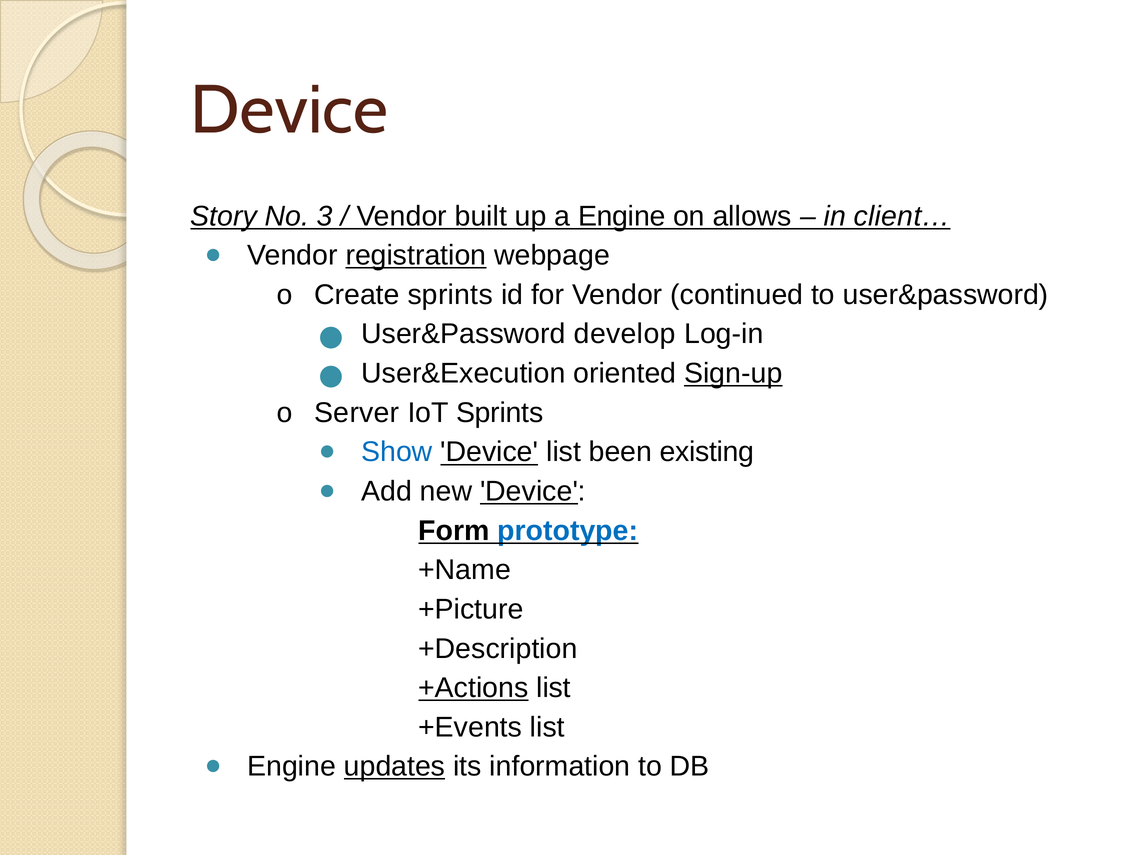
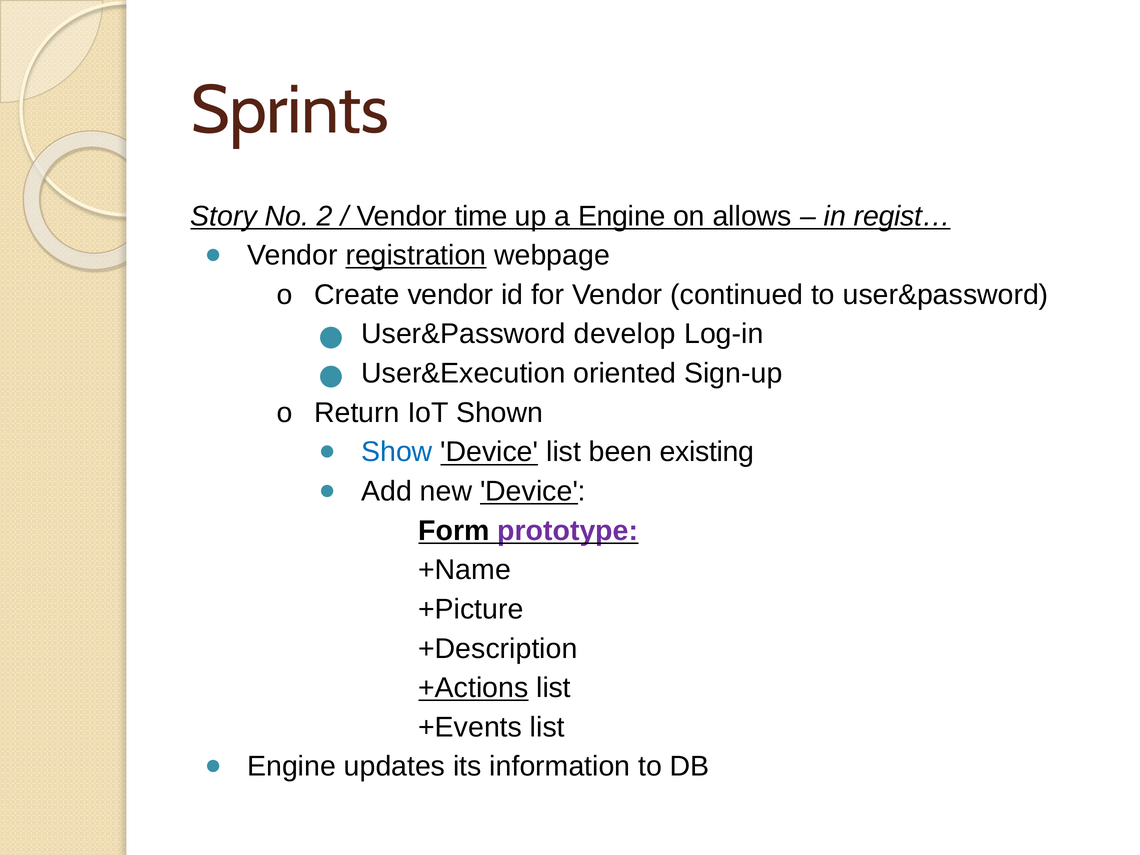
Device at (289, 110): Device -> Sprints
3: 3 -> 2
built: built -> time
client…: client… -> regist…
Create sprints: sprints -> vendor
Sign-up underline: present -> none
Server: Server -> Return
IoT Sprints: Sprints -> Shown
prototype colour: blue -> purple
updates underline: present -> none
